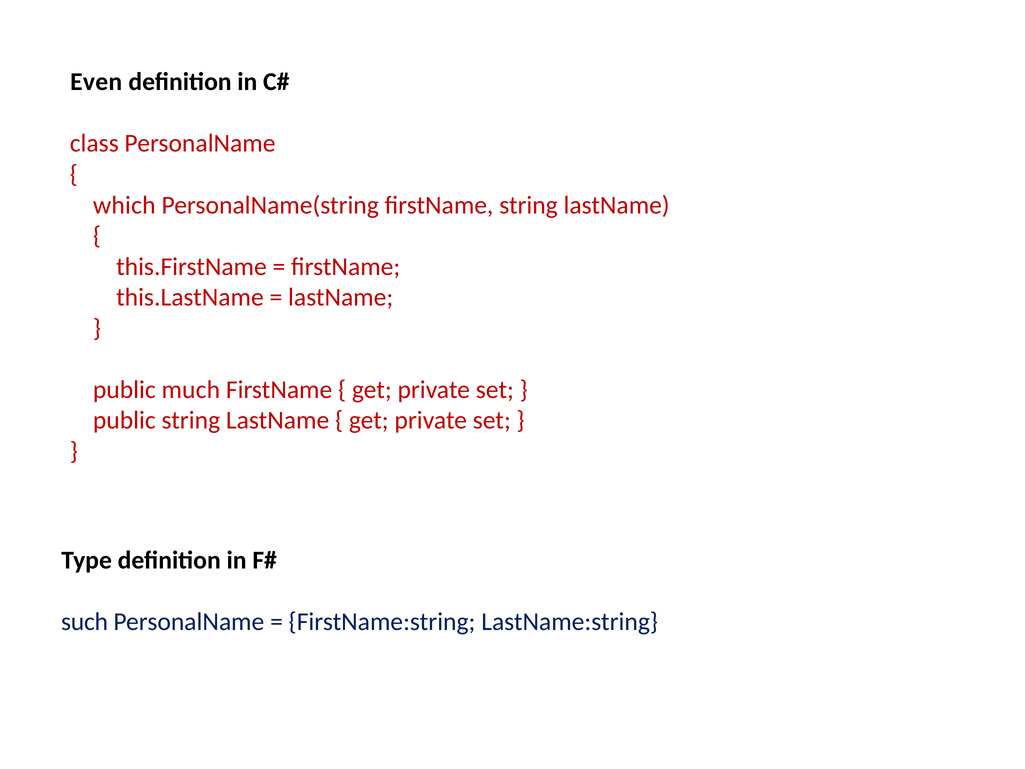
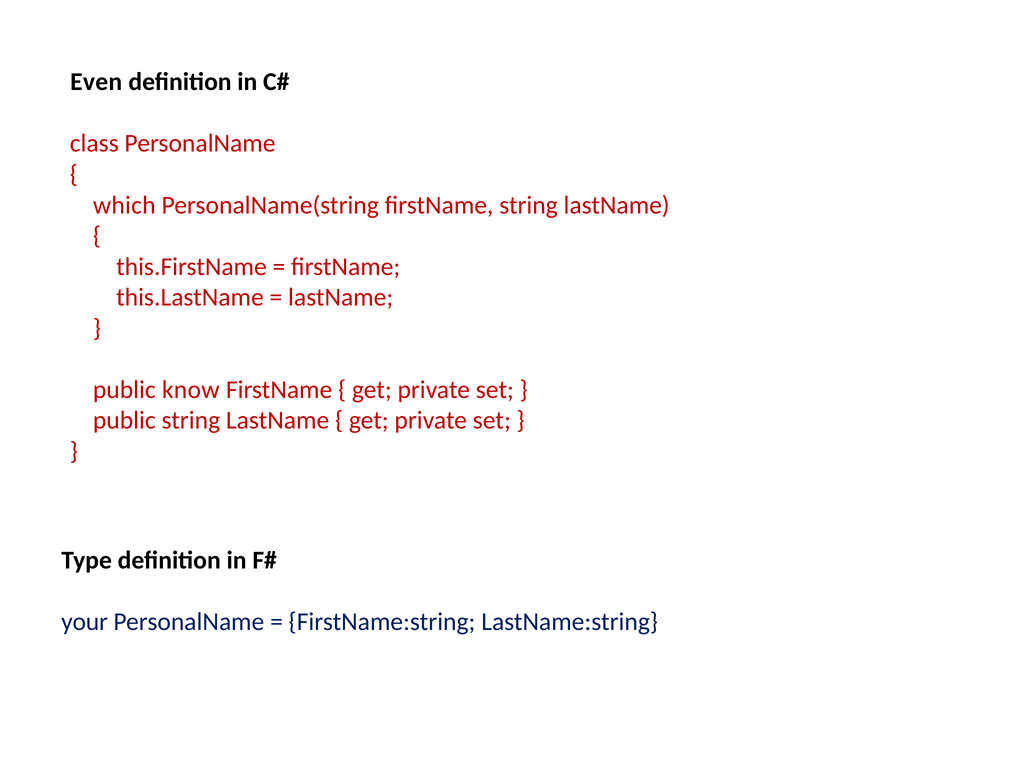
much: much -> know
such: such -> your
